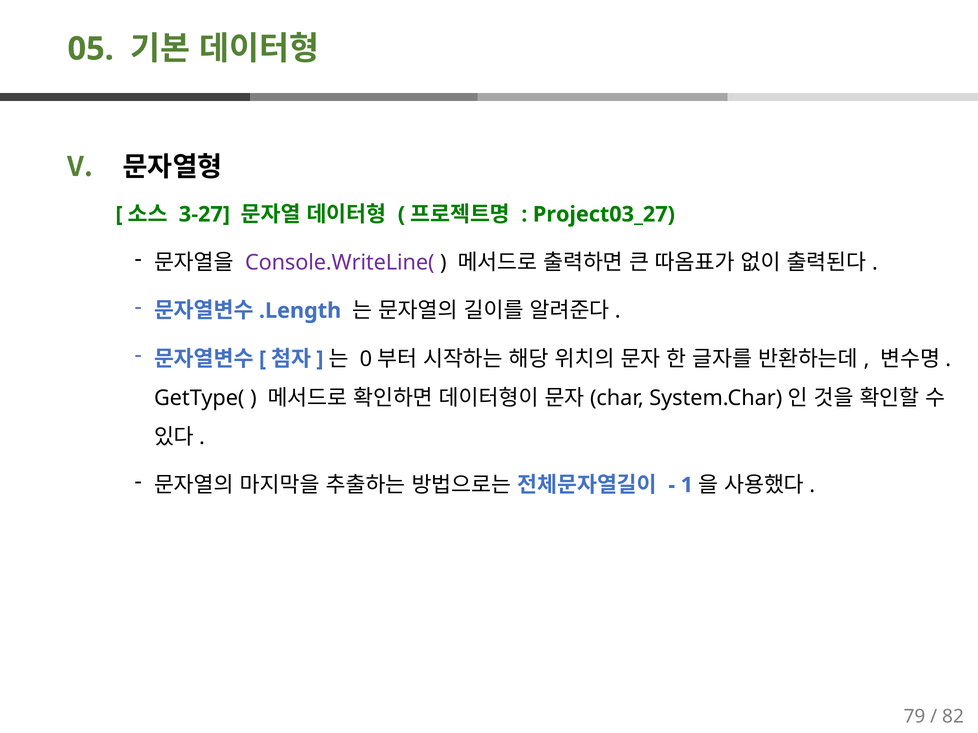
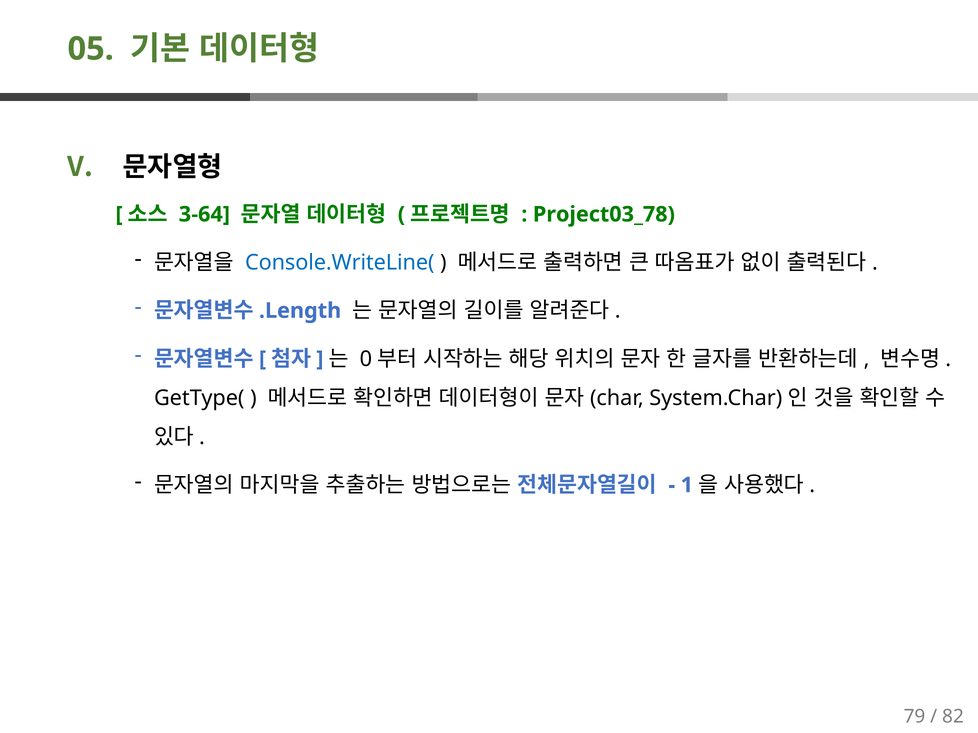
3-27: 3-27 -> 3-64
Project03_27: Project03_27 -> Project03_78
Console.WriteLine( colour: purple -> blue
